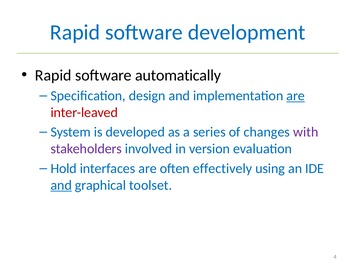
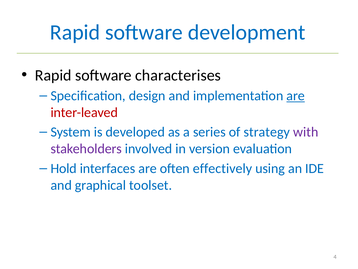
automatically: automatically -> characterises
changes: changes -> strategy
and at (61, 185) underline: present -> none
